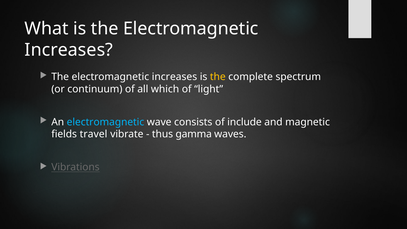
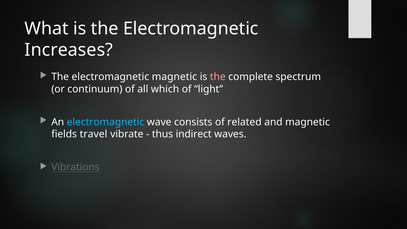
increases at (174, 77): increases -> magnetic
the at (218, 77) colour: yellow -> pink
include: include -> related
gamma: gamma -> indirect
